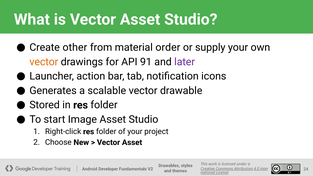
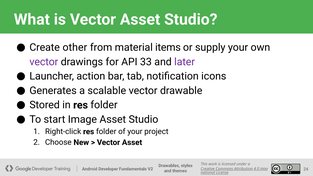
order: order -> items
vector at (44, 62) colour: orange -> purple
91: 91 -> 33
